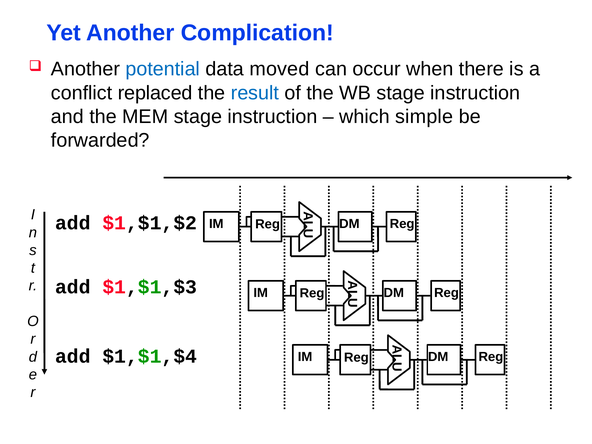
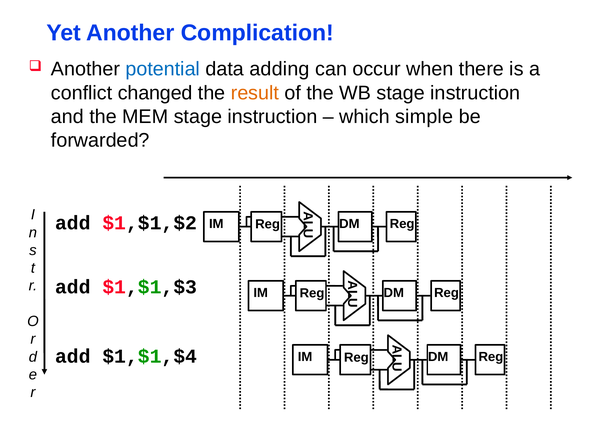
moved: moved -> adding
replaced: replaced -> changed
result colour: blue -> orange
